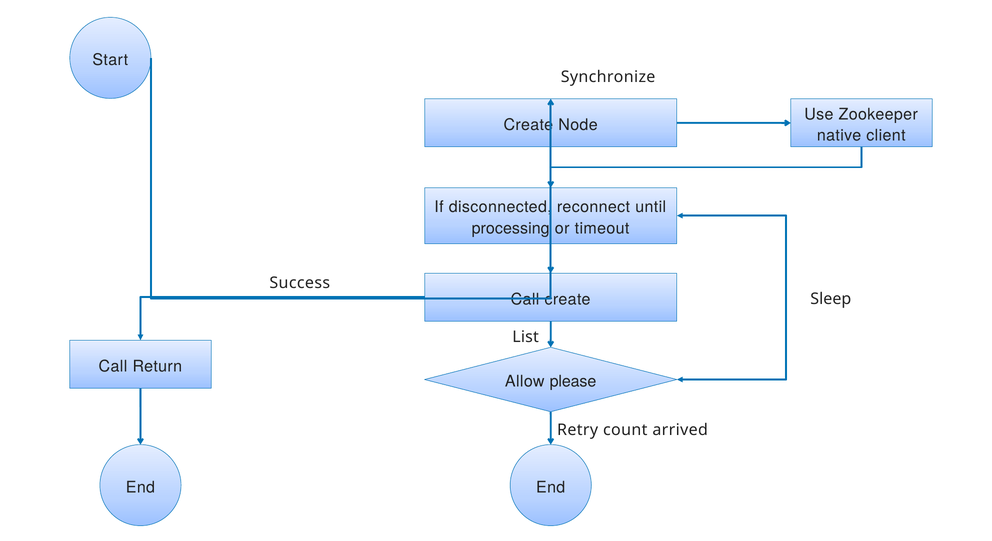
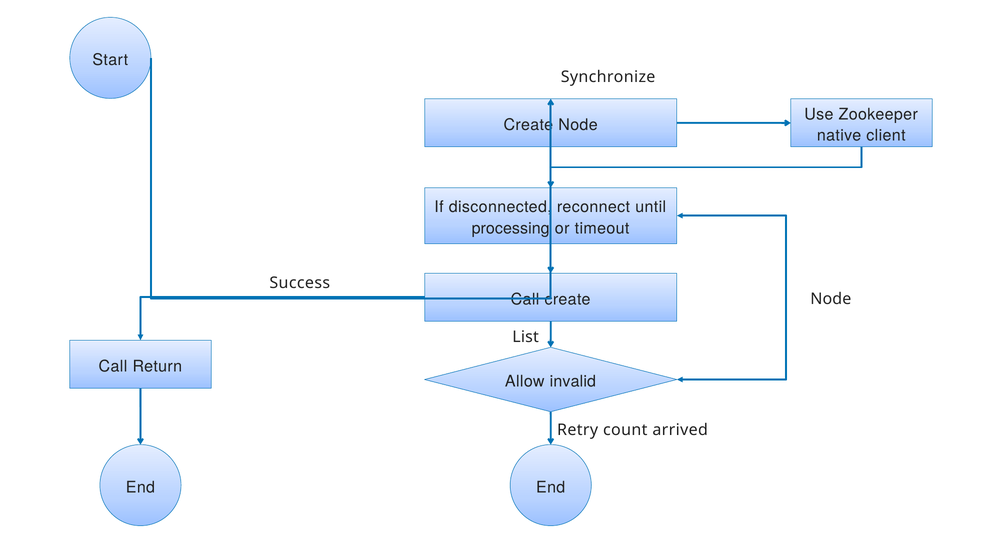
Sleep at (831, 299): Sleep -> Node
please: please -> invalid
